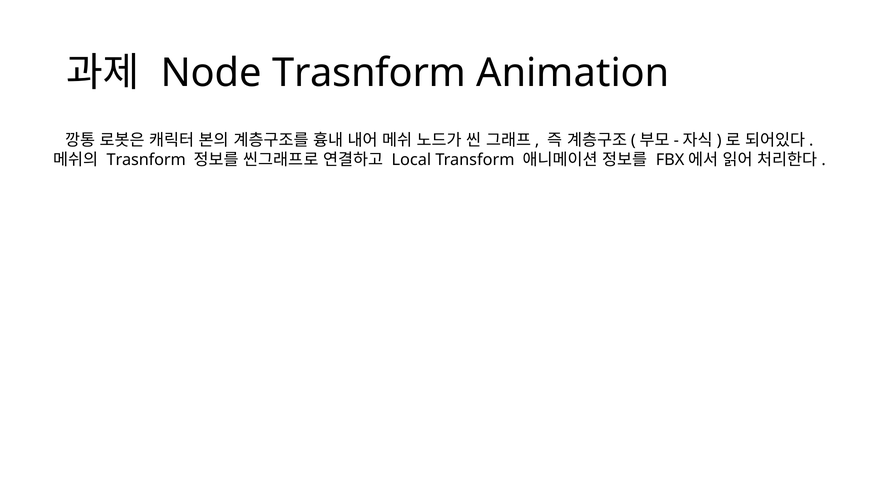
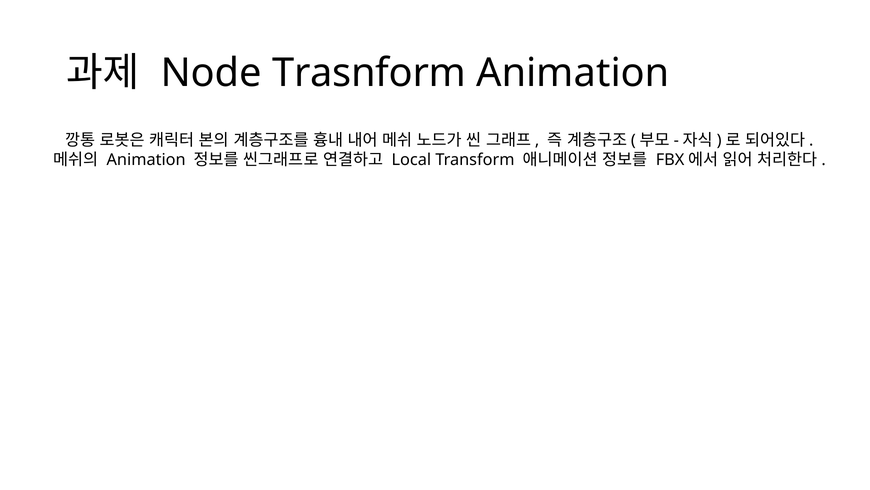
Trasnform at (146, 160): Trasnform -> Animation
